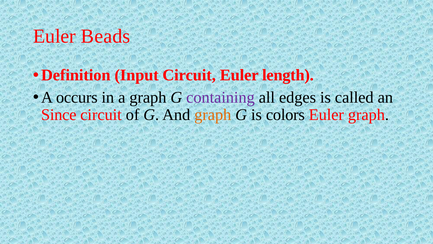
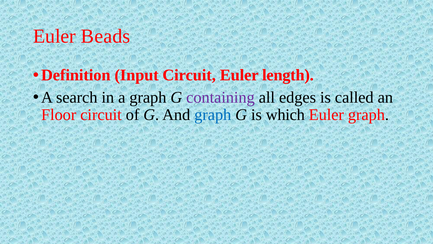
occurs: occurs -> search
Since: Since -> Floor
graph at (213, 115) colour: orange -> blue
colors: colors -> which
